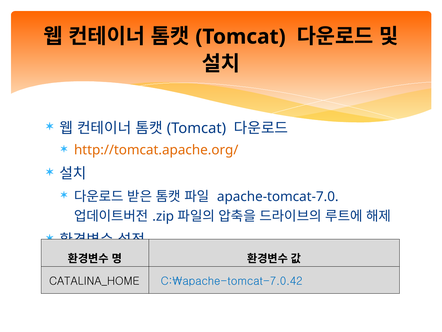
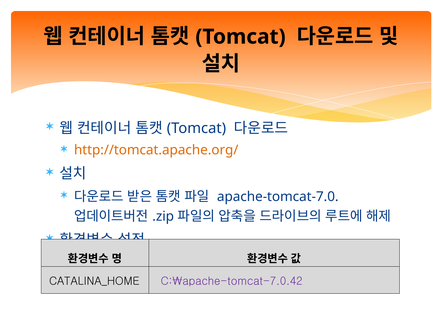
C:\apache-tomcat-7.0.42 colour: blue -> purple
